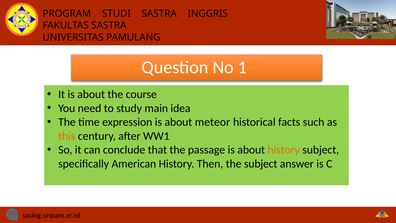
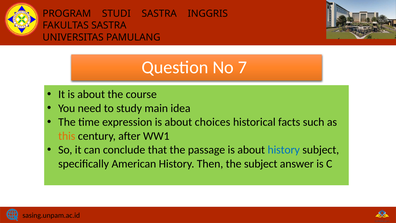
1: 1 -> 7
meteor: meteor -> choices
history at (284, 150) colour: orange -> blue
